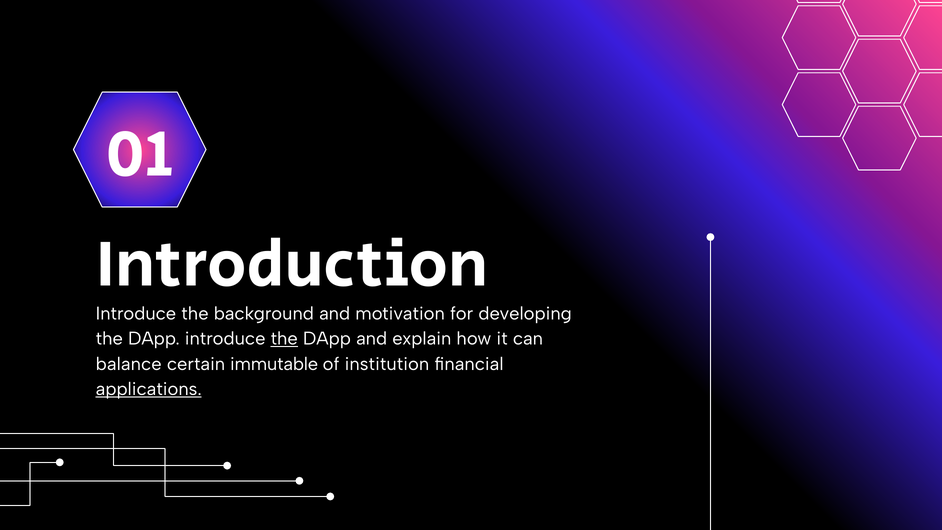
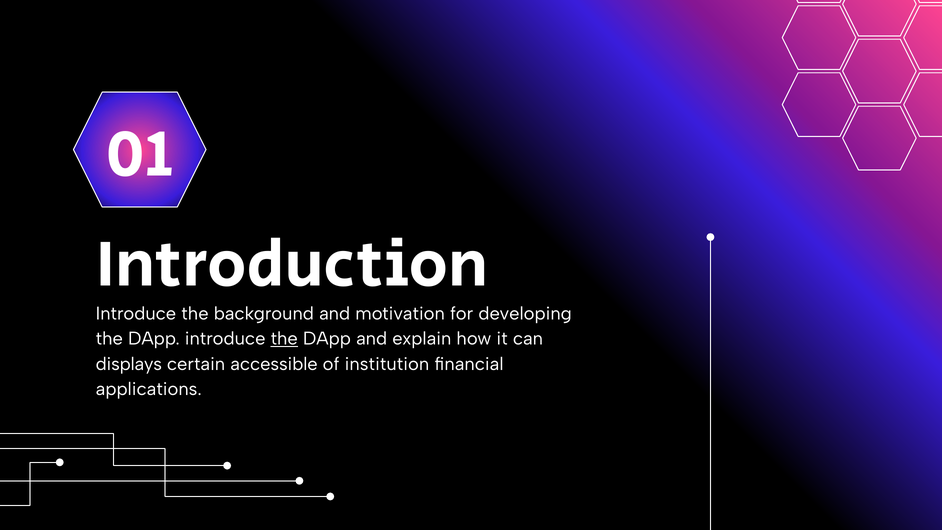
balance: balance -> displays
immutable: immutable -> accessible
applications underline: present -> none
